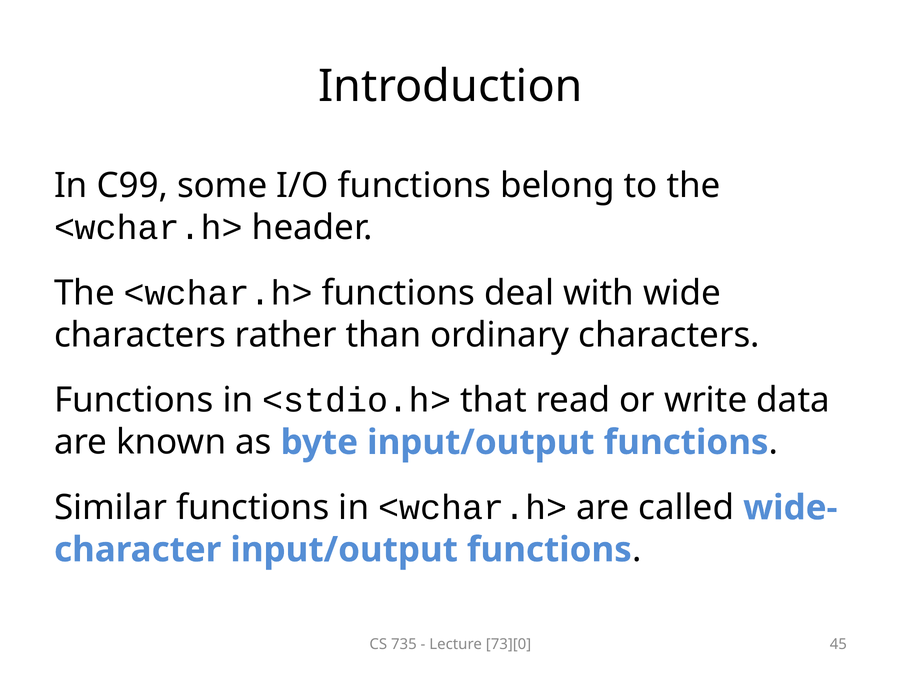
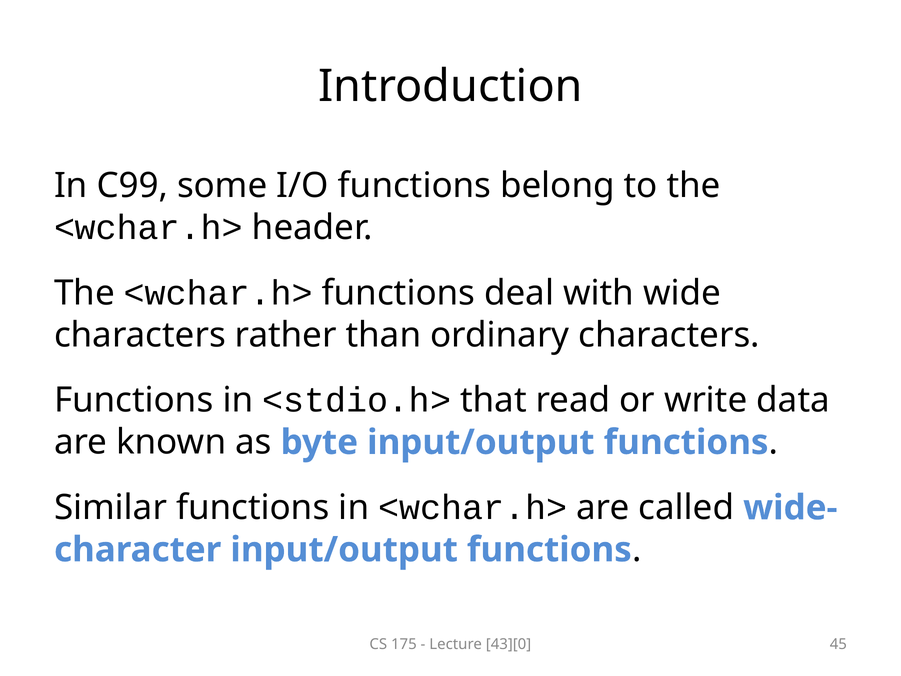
735: 735 -> 175
73][0: 73][0 -> 43][0
